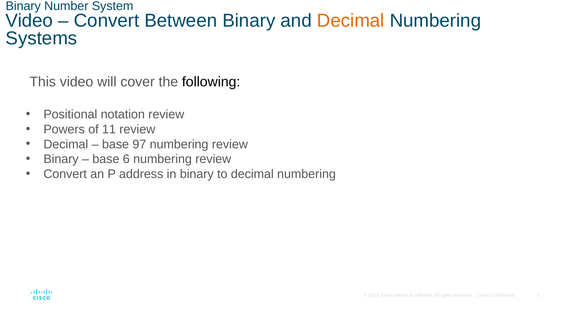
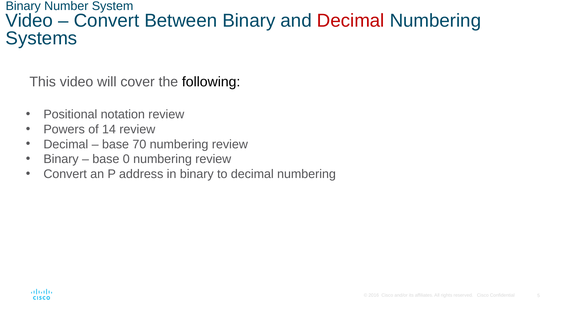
Decimal at (351, 21) colour: orange -> red
11: 11 -> 14
97: 97 -> 70
6: 6 -> 0
